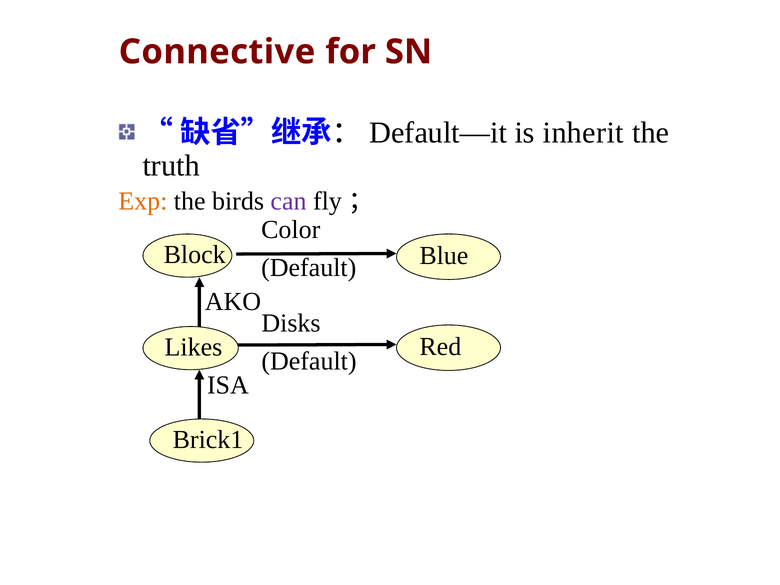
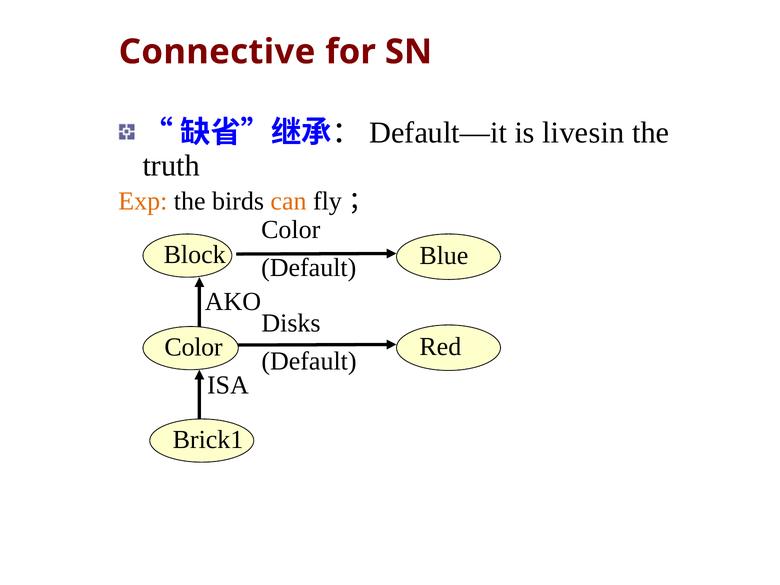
inherit: inherit -> livesin
can colour: purple -> orange
Likes at (193, 347): Likes -> Color
